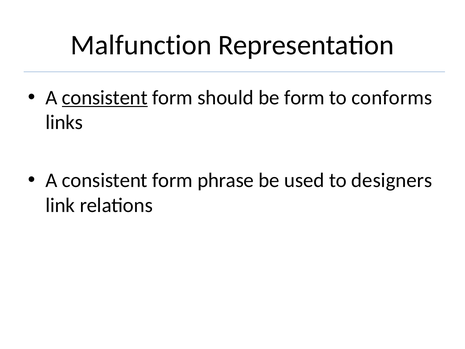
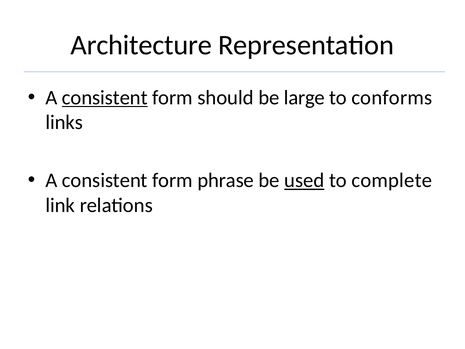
Malfunction: Malfunction -> Architecture
be form: form -> large
used underline: none -> present
designers: designers -> complete
